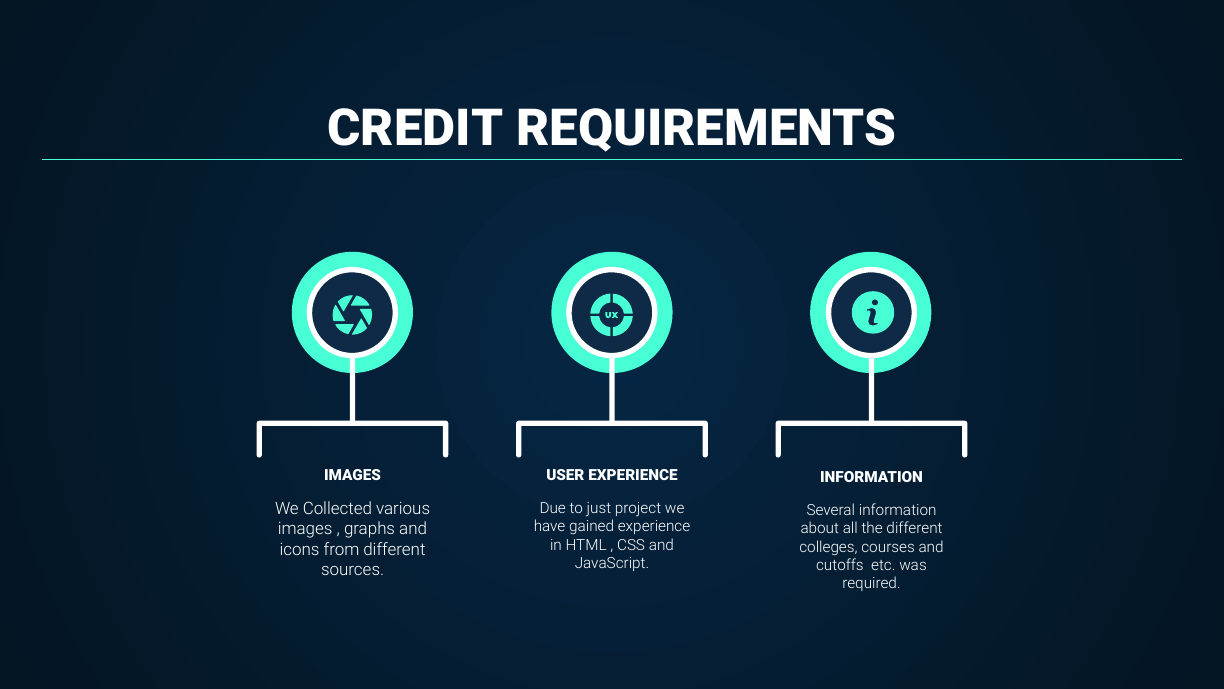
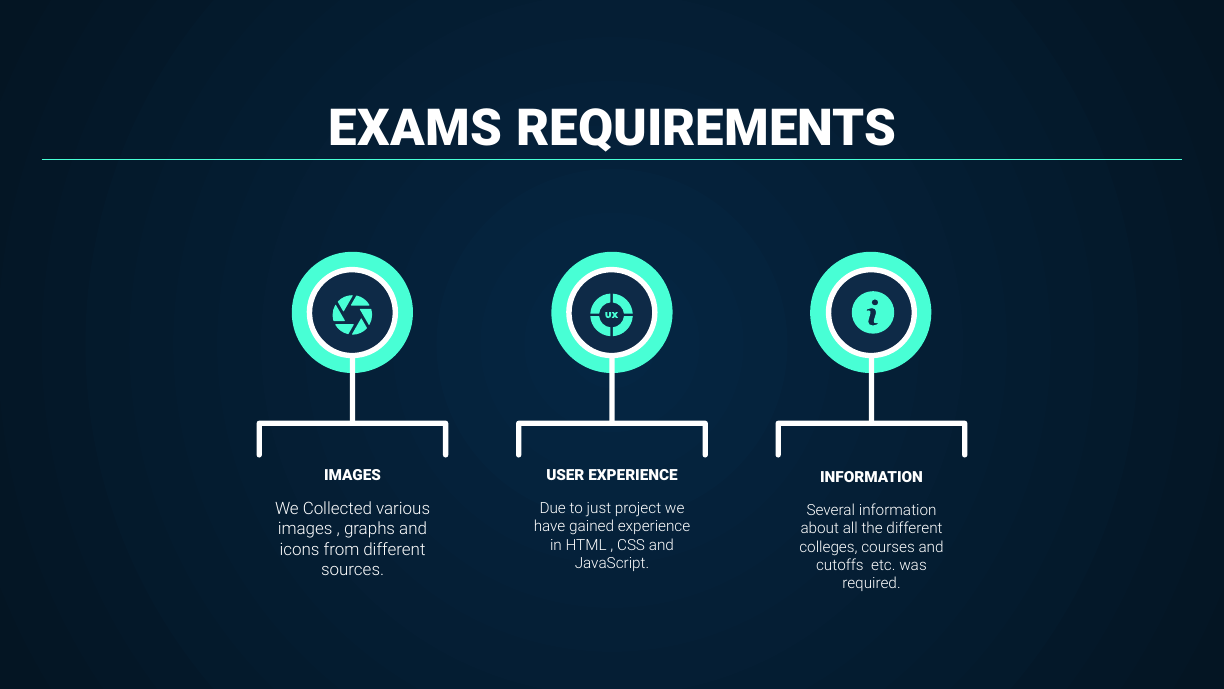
CREDIT: CREDIT -> EXAMS
